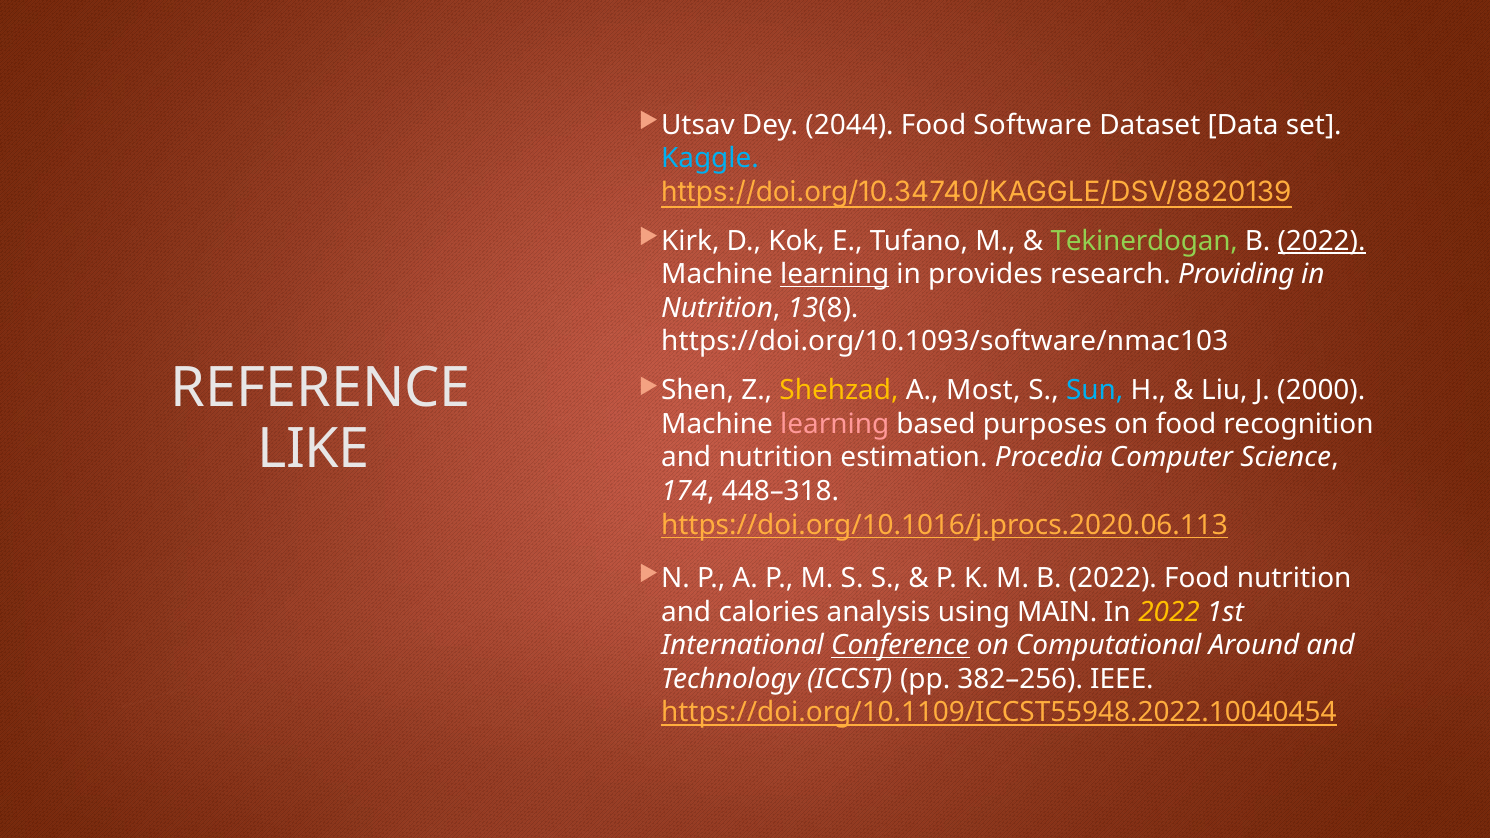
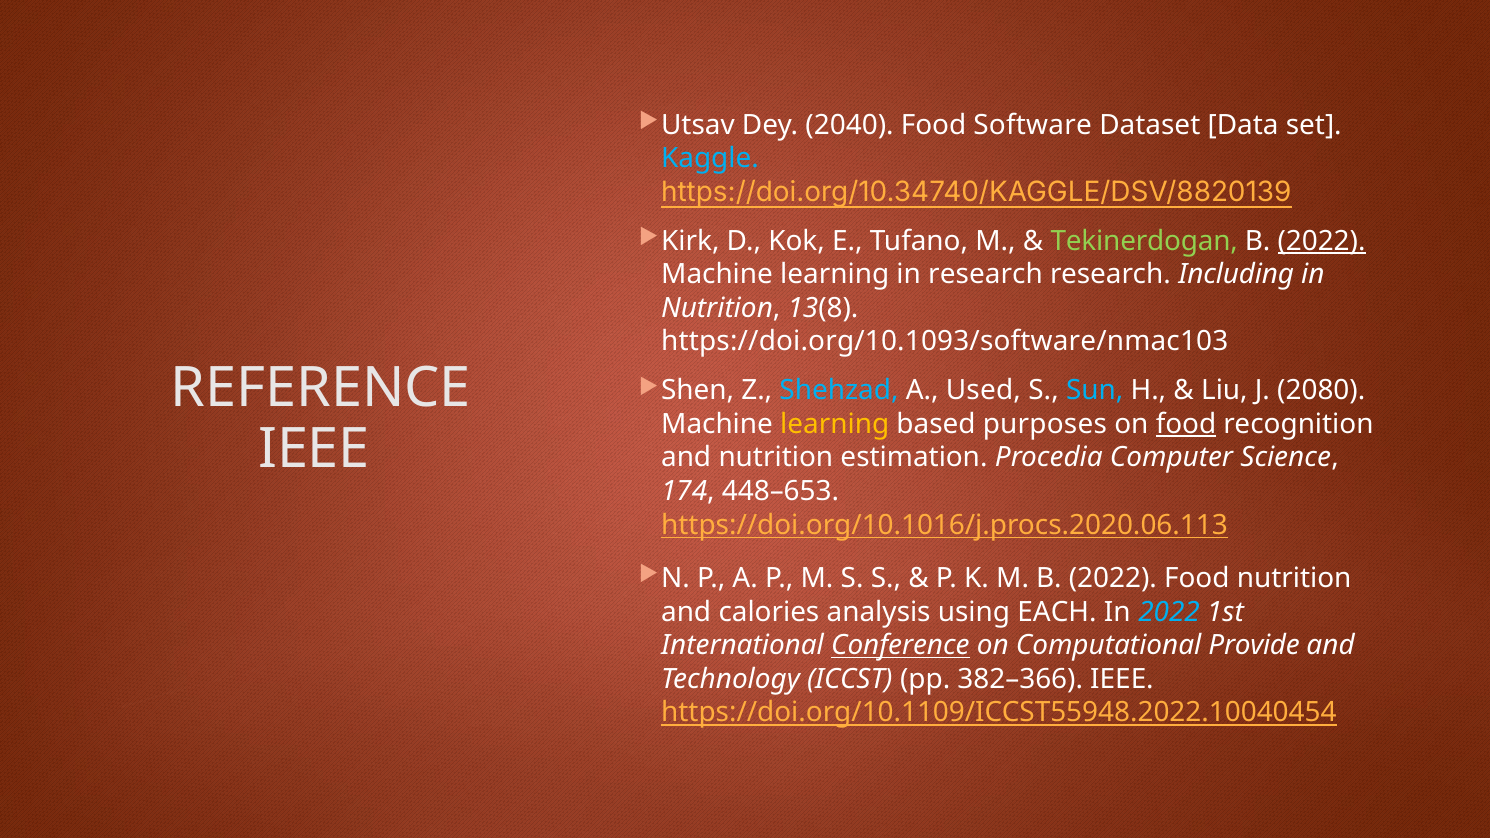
2044: 2044 -> 2040
learning at (835, 275) underline: present -> none
in provides: provides -> research
Providing: Providing -> Including
Shehzad colour: yellow -> light blue
Most: Most -> Used
2000: 2000 -> 2080
learning at (835, 424) colour: pink -> yellow
food at (1186, 424) underline: none -> present
LIKE at (314, 449): LIKE -> IEEE
448–318: 448–318 -> 448–653
MAIN: MAIN -> EACH
2022 at (1169, 612) colour: yellow -> light blue
Around: Around -> Provide
382–256: 382–256 -> 382–366
